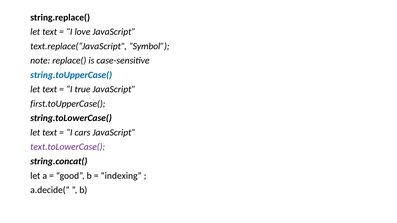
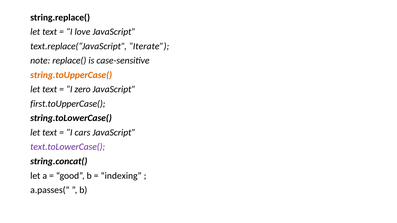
Symbol: Symbol -> Iterate
string.toUpperCase( colour: blue -> orange
true: true -> zero
a.decide(“: a.decide(“ -> a.passes(“
